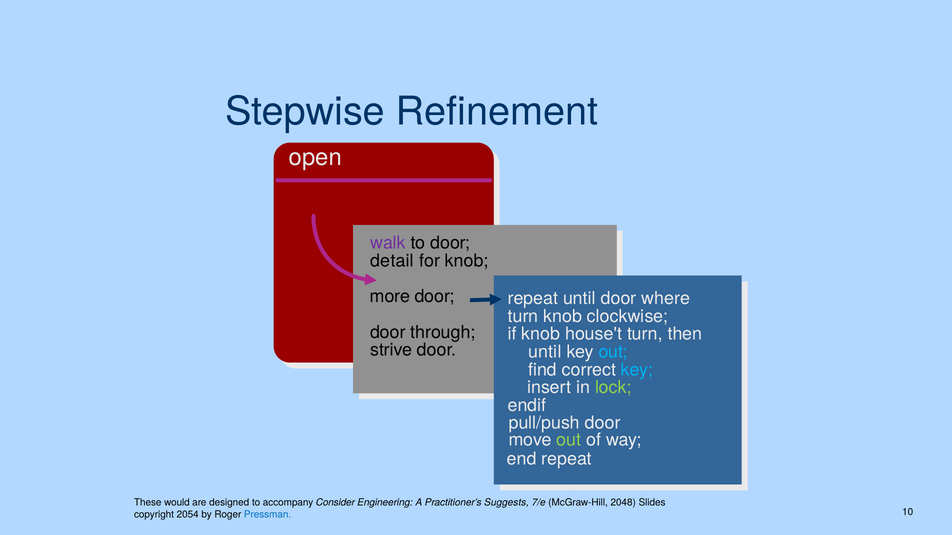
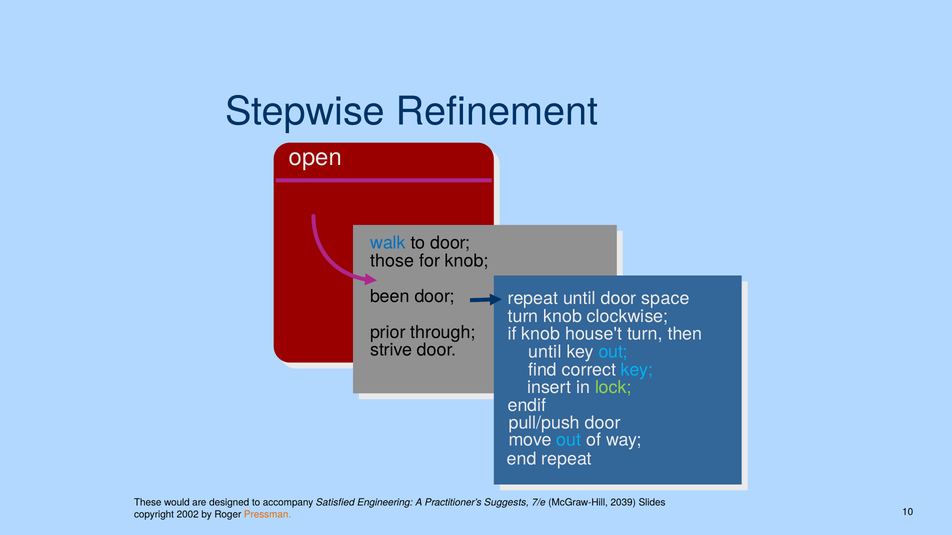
walk colour: purple -> blue
detail: detail -> those
more: more -> been
where: where -> space
door at (388, 332): door -> prior
out at (569, 440) colour: light green -> light blue
Consider: Consider -> Satisfied
2048: 2048 -> 2039
2054: 2054 -> 2002
Pressman colour: blue -> orange
